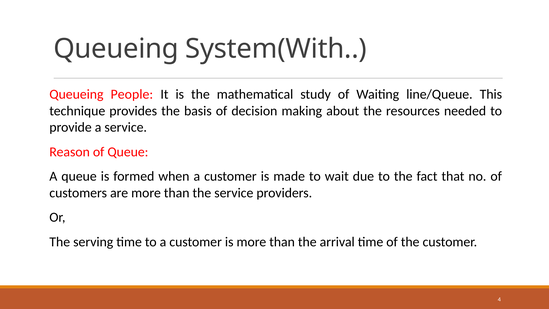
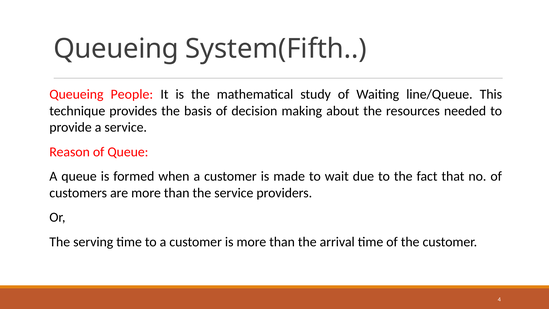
System(With: System(With -> System(Fifth
